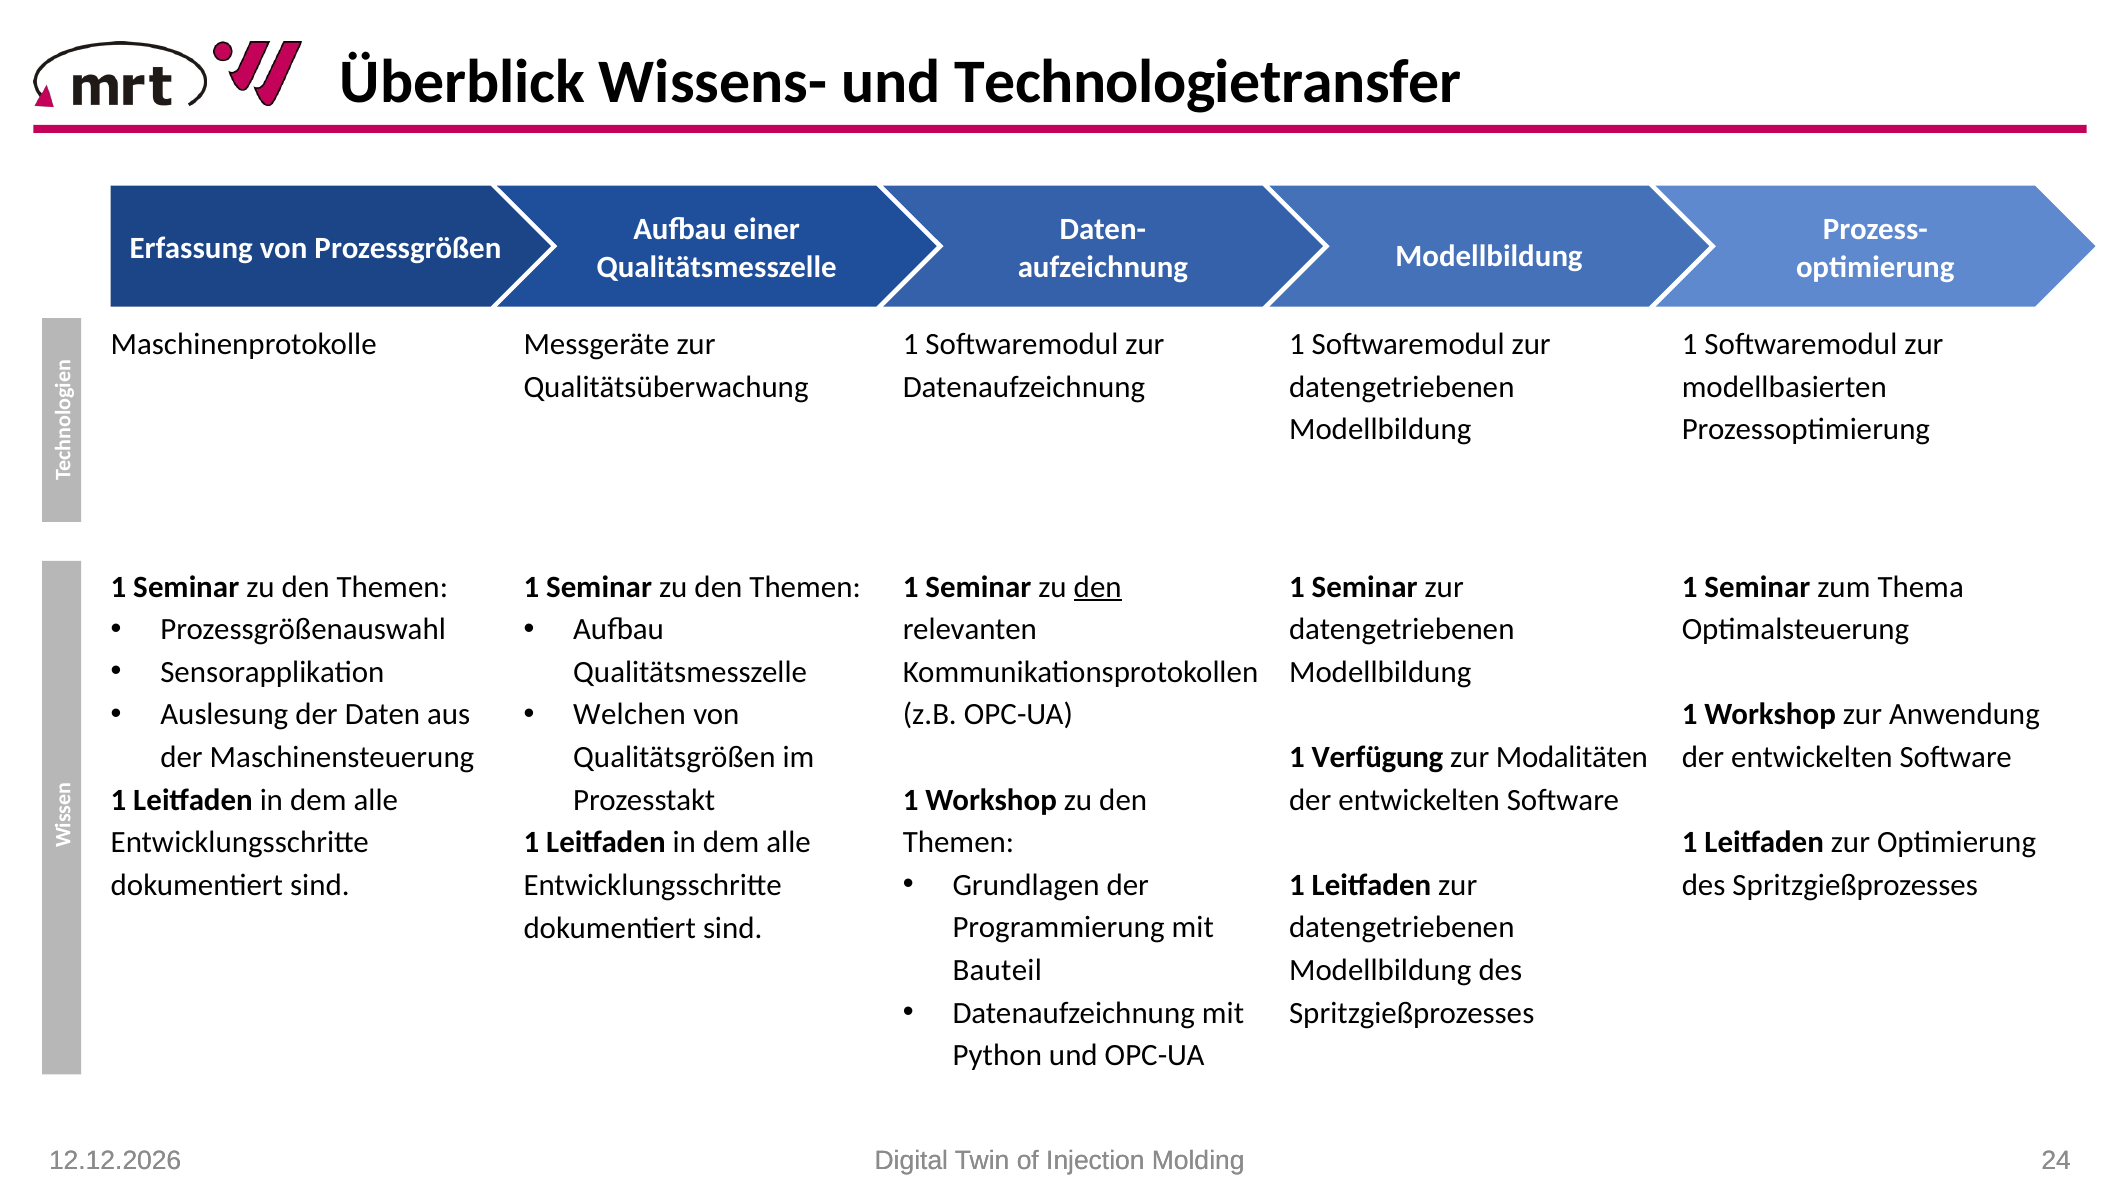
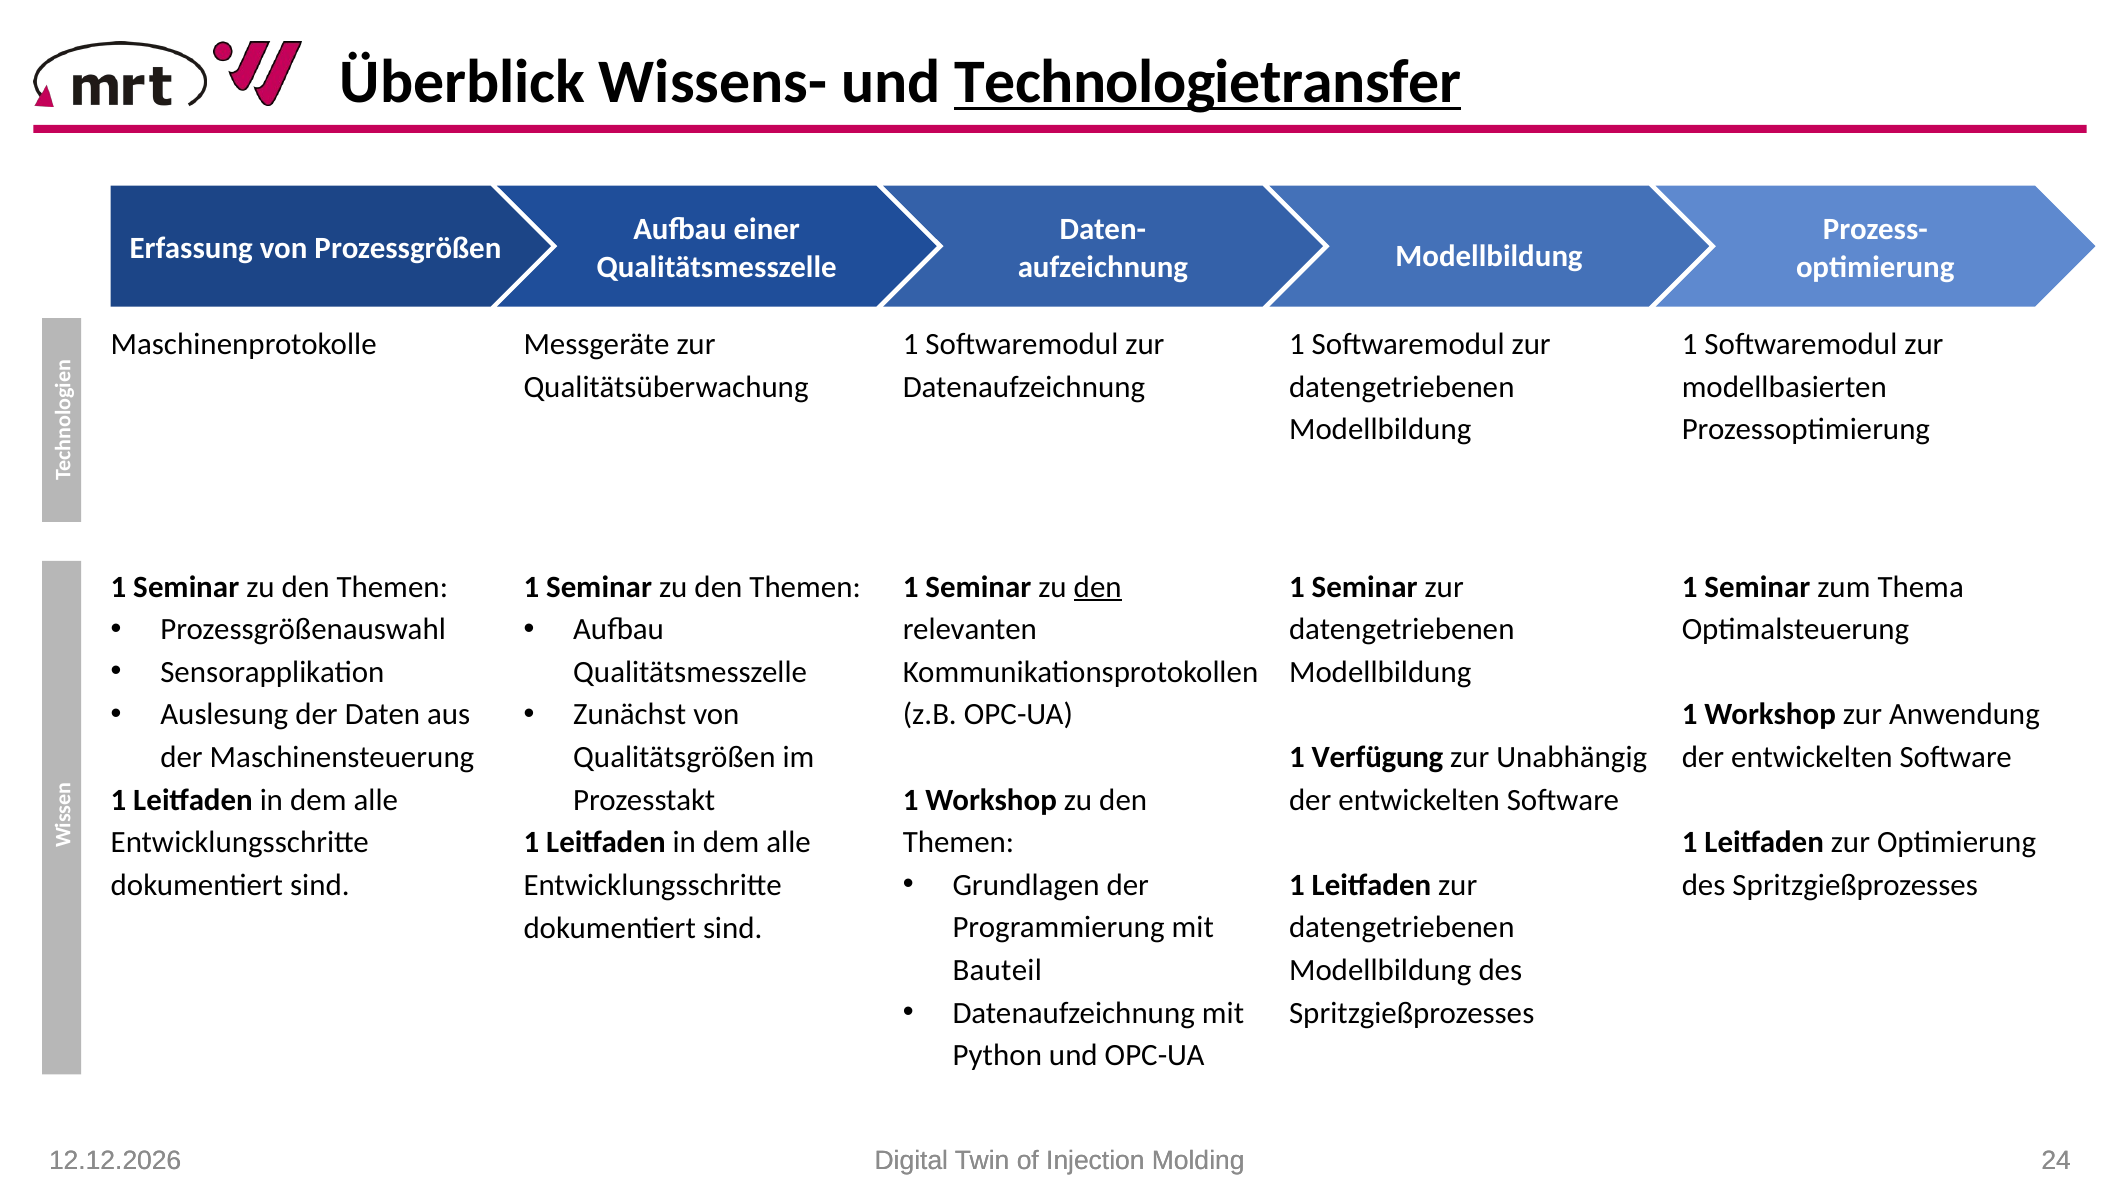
Technologietransfer underline: none -> present
Welchen: Welchen -> Zunächst
Modalitäten: Modalitäten -> Unabhängig
